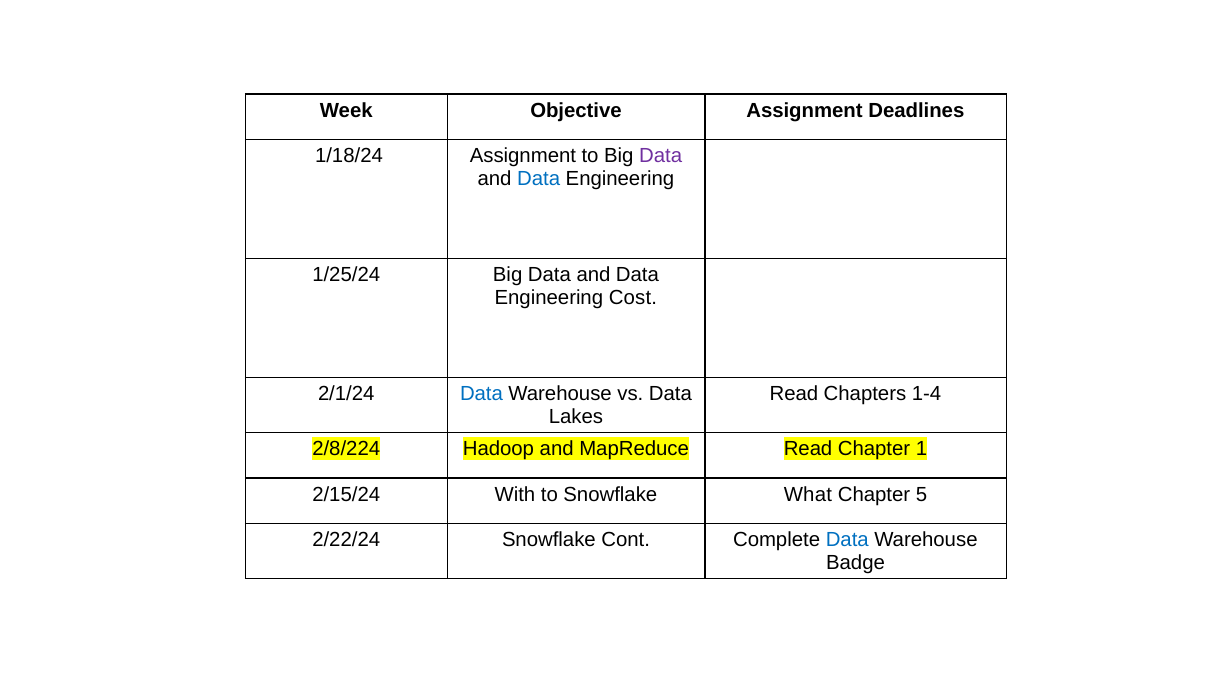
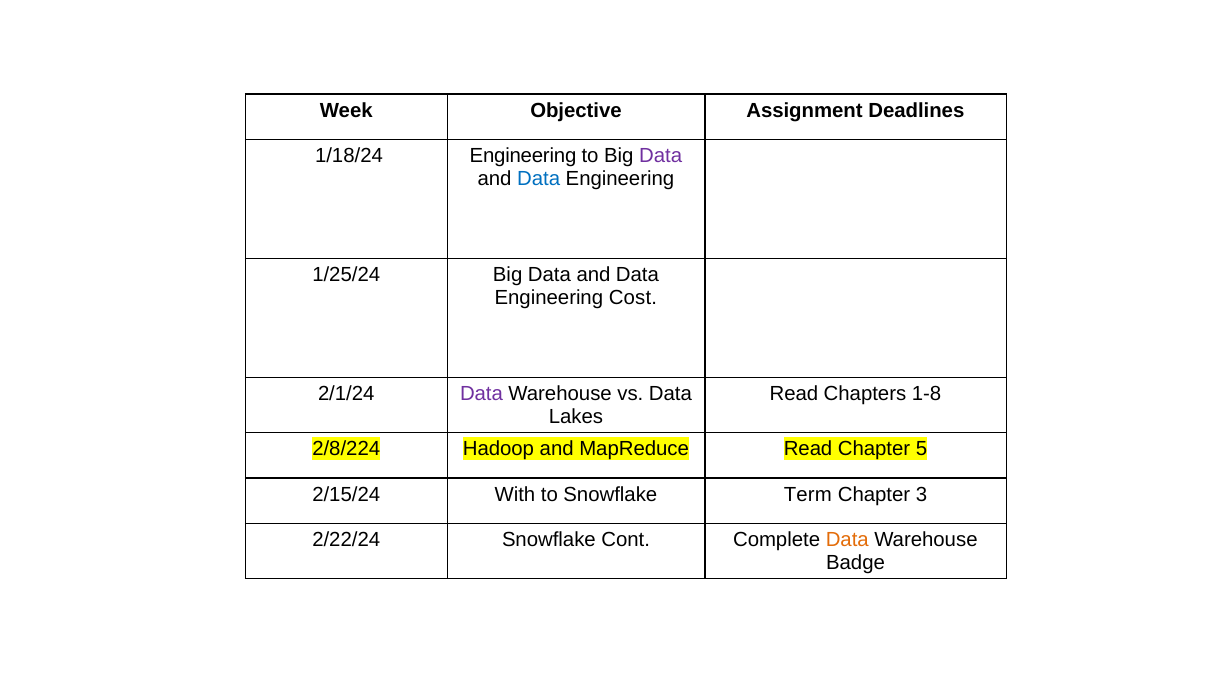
1/18/24 Assignment: Assignment -> Engineering
Data at (481, 394) colour: blue -> purple
1-4: 1-4 -> 1-8
1: 1 -> 5
What: What -> Term
5: 5 -> 3
Data at (847, 539) colour: blue -> orange
